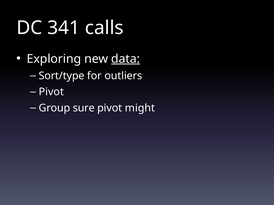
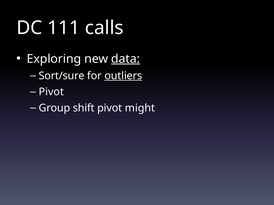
341: 341 -> 111
Sort/type: Sort/type -> Sort/sure
outliers underline: none -> present
sure: sure -> shift
